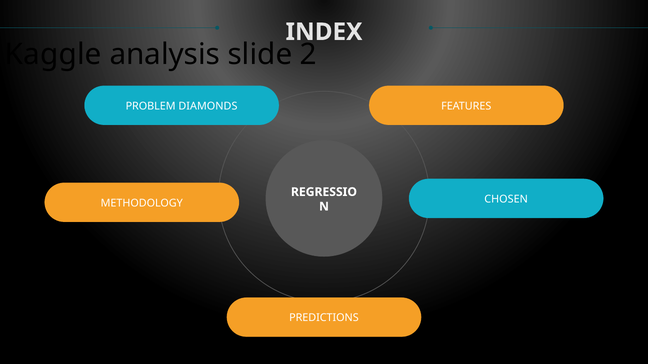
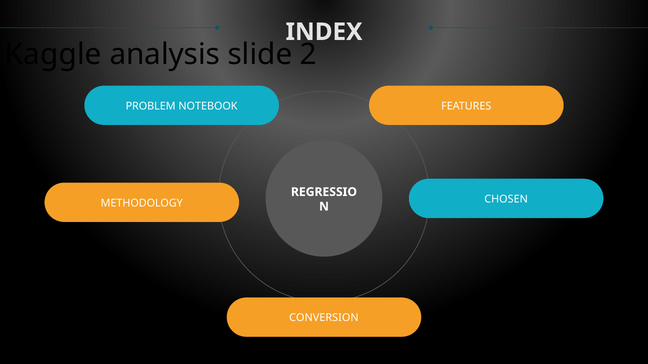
DIAMONDS: DIAMONDS -> NOTEBOOK
PREDICTIONS: PREDICTIONS -> CONVERSION
